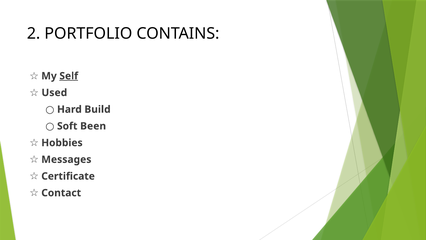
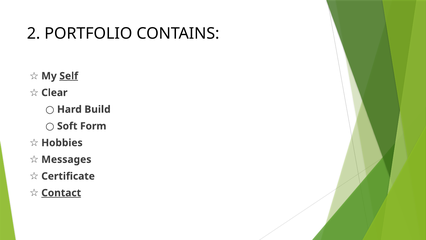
Used: Used -> Clear
Been: Been -> Form
Contact underline: none -> present
